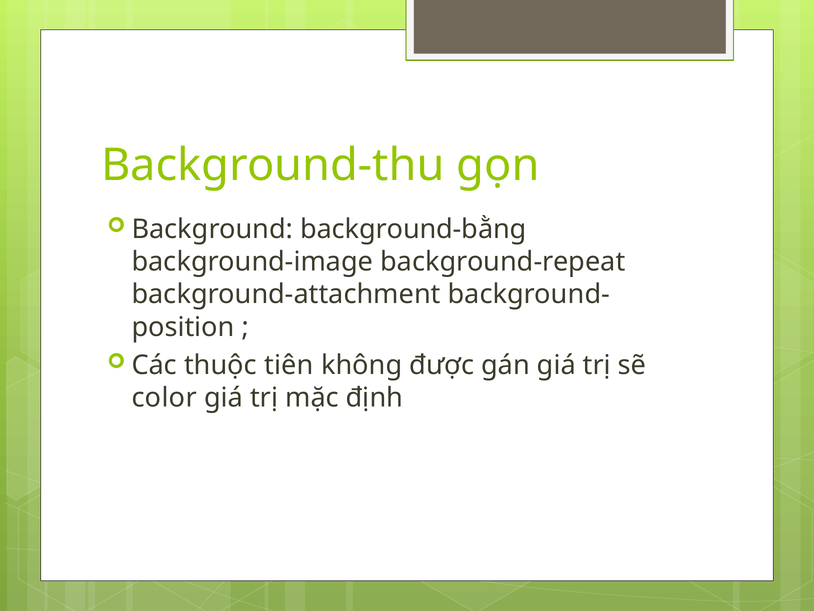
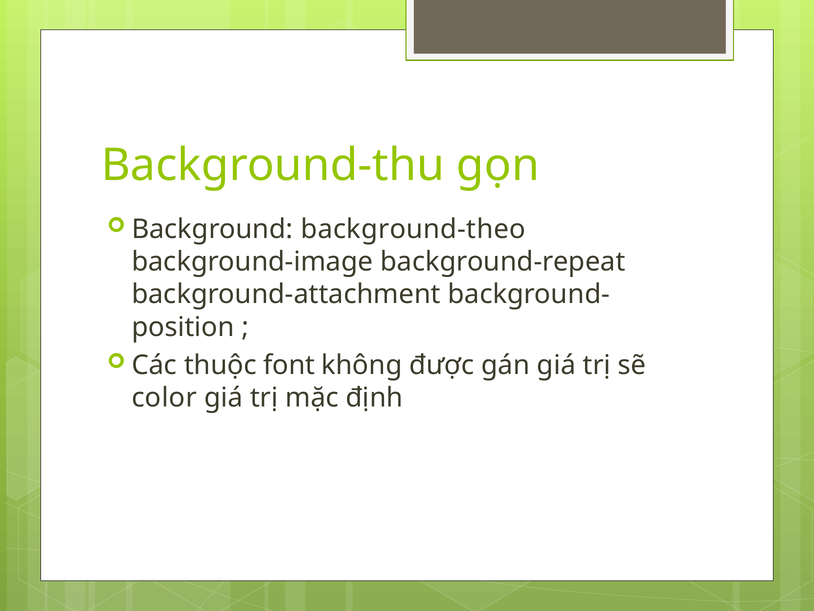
background-bằng: background-bằng -> background-theo
tiên: tiên -> font
